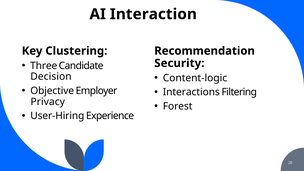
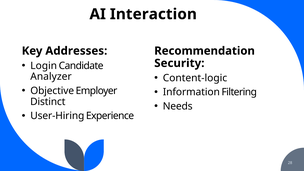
Clustering: Clustering -> Addresses
Three: Three -> Login
Decision: Decision -> Analyzer
Interactions: Interactions -> Information
Privacy: Privacy -> Distinct
Forest: Forest -> Needs
